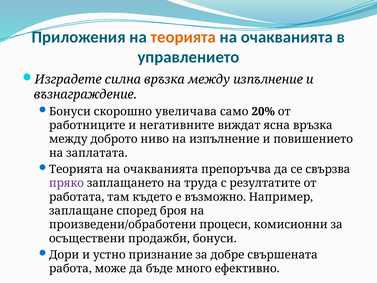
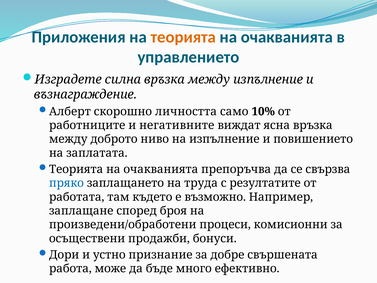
Бонуси at (70, 111): Бонуси -> Алберт
увеличава: увеличава -> личността
20%: 20% -> 10%
пряко colour: purple -> blue
